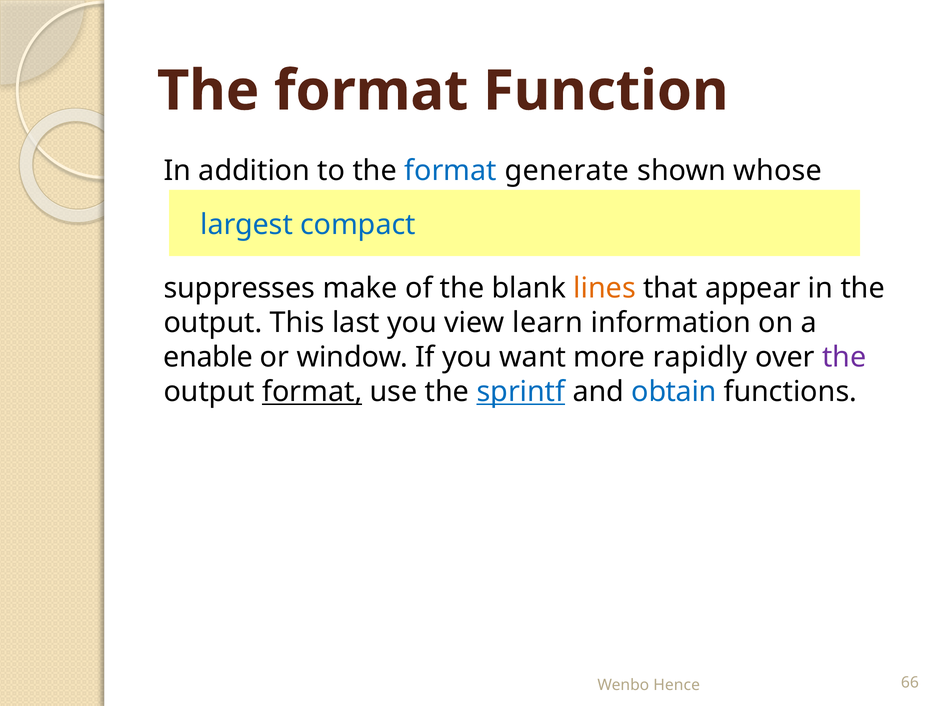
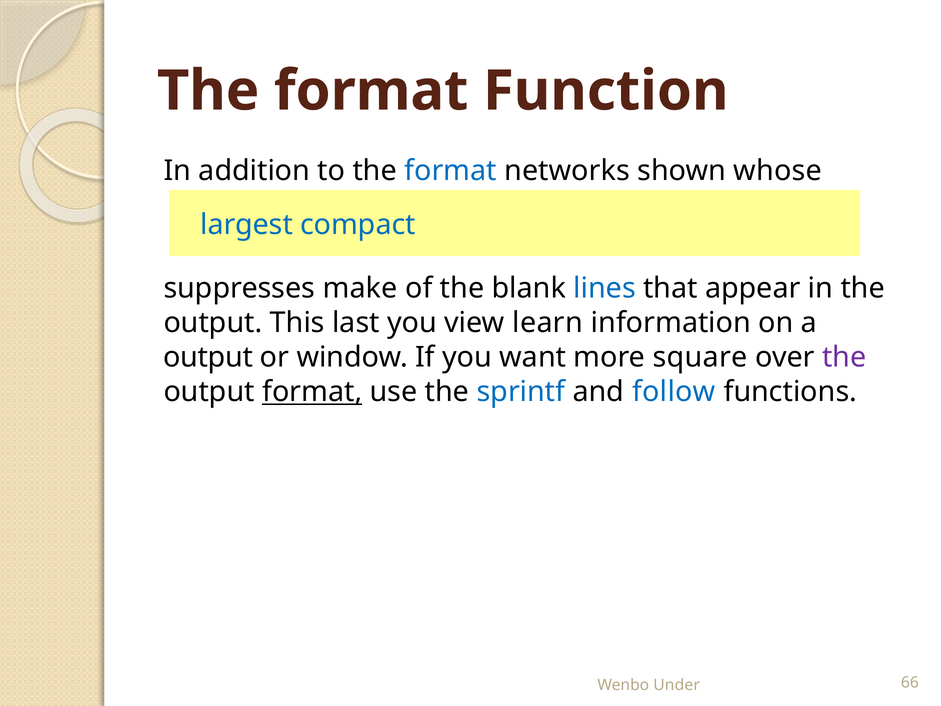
generate: generate -> networks
lines colour: orange -> blue
enable at (208, 357): enable -> output
rapidly: rapidly -> square
sprintf underline: present -> none
obtain: obtain -> follow
Hence: Hence -> Under
